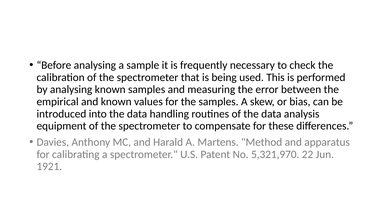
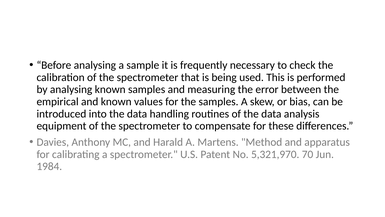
22: 22 -> 70
1921: 1921 -> 1984
